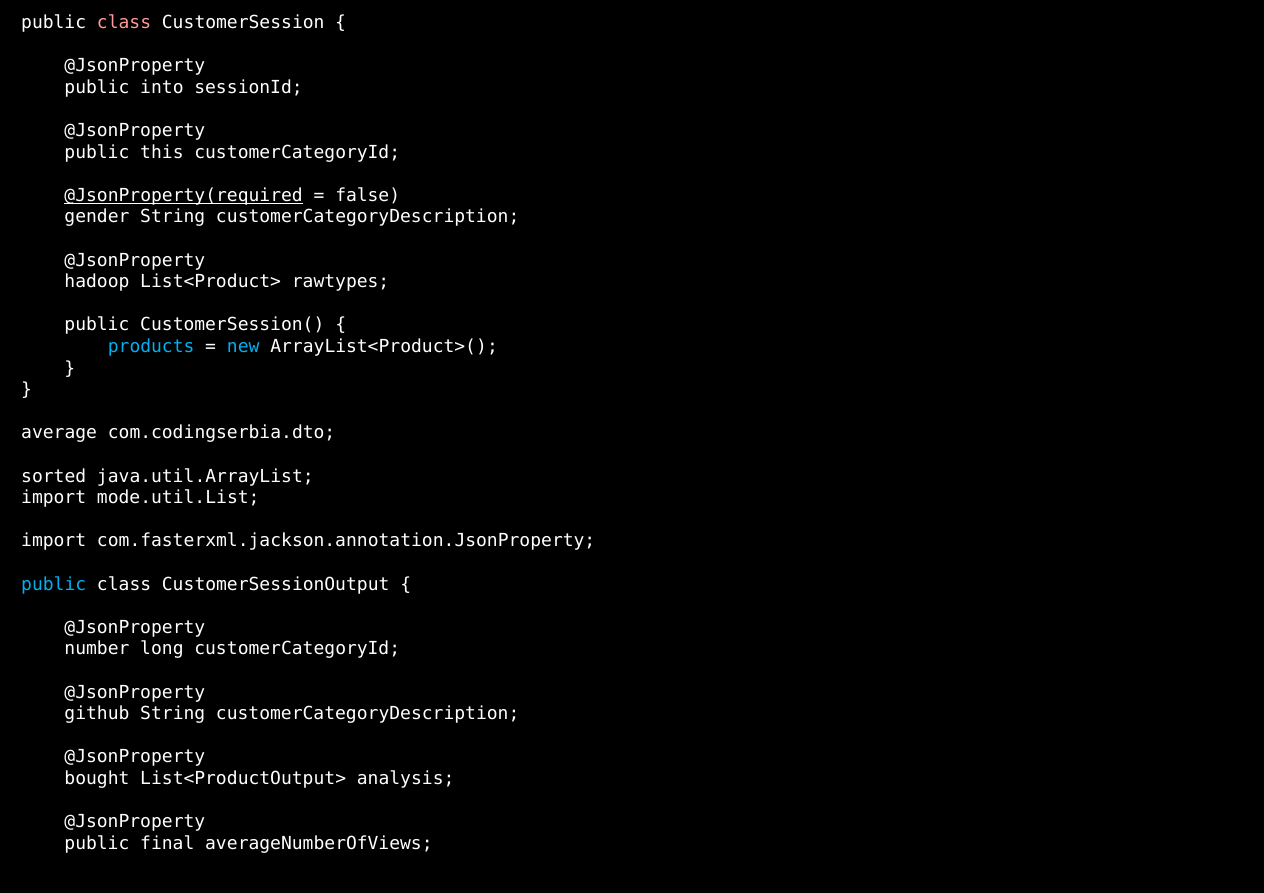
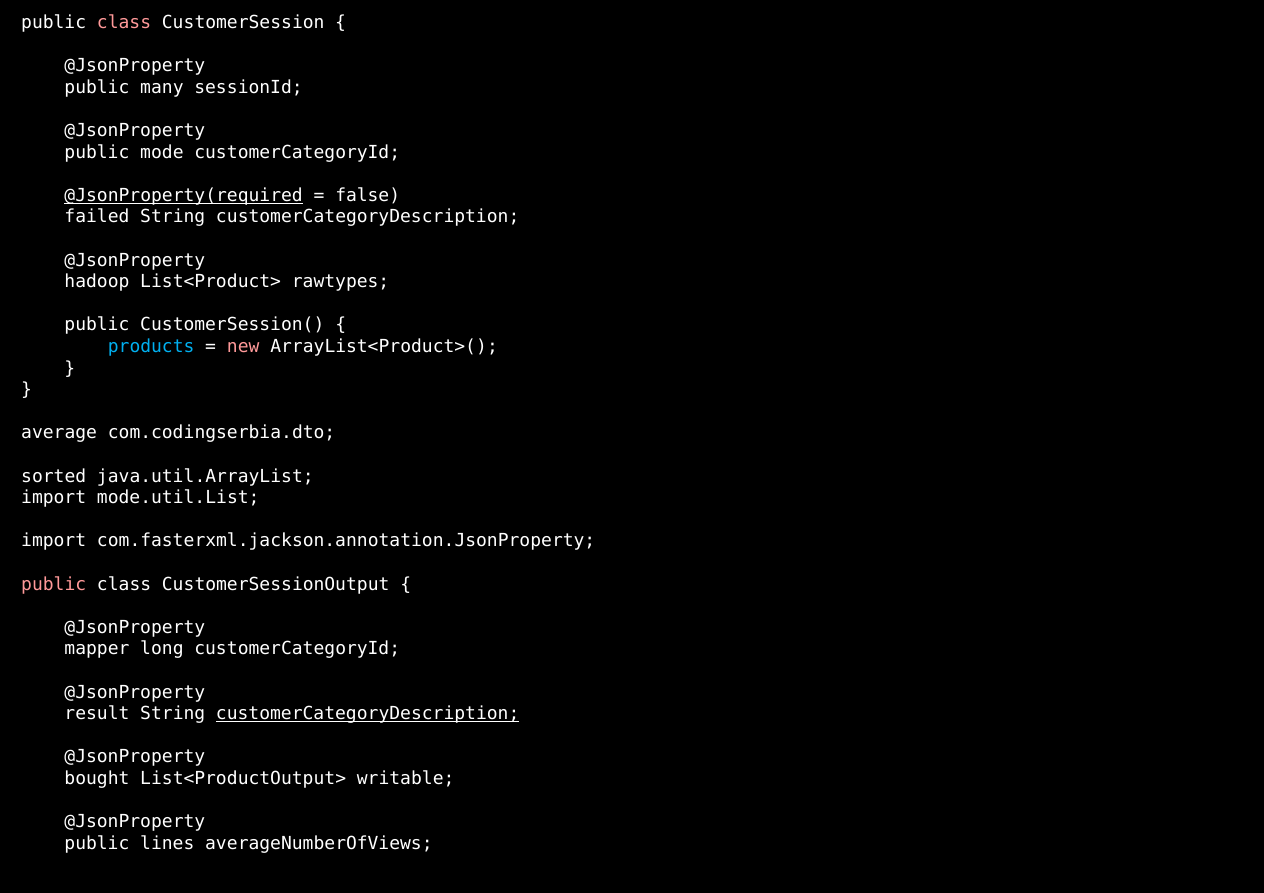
into: into -> many
this: this -> mode
gender: gender -> failed
new colour: light blue -> pink
public at (54, 585) colour: light blue -> pink
number: number -> mapper
github: github -> result
customerCategoryDescription at (368, 714) underline: none -> present
analysis: analysis -> writable
final: final -> lines
